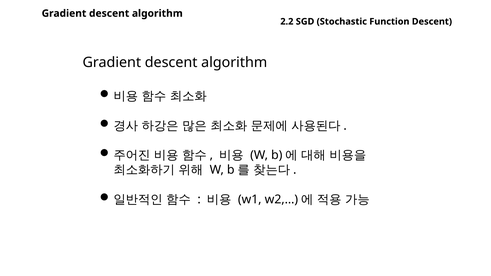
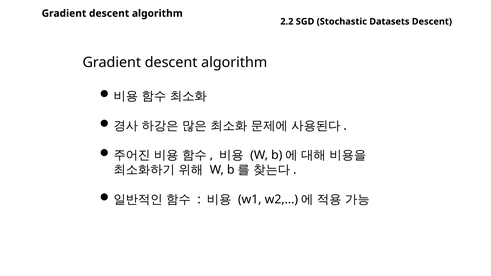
Function: Function -> Datasets
